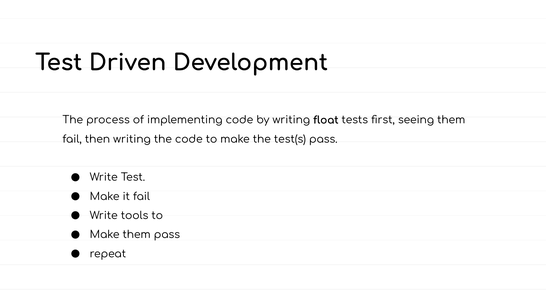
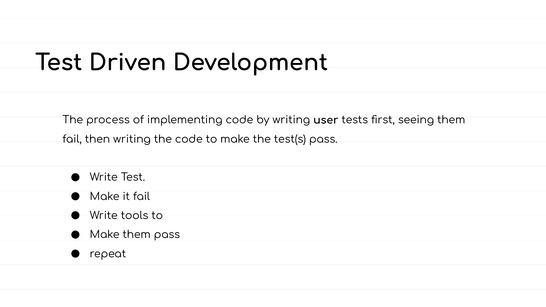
float: float -> user
